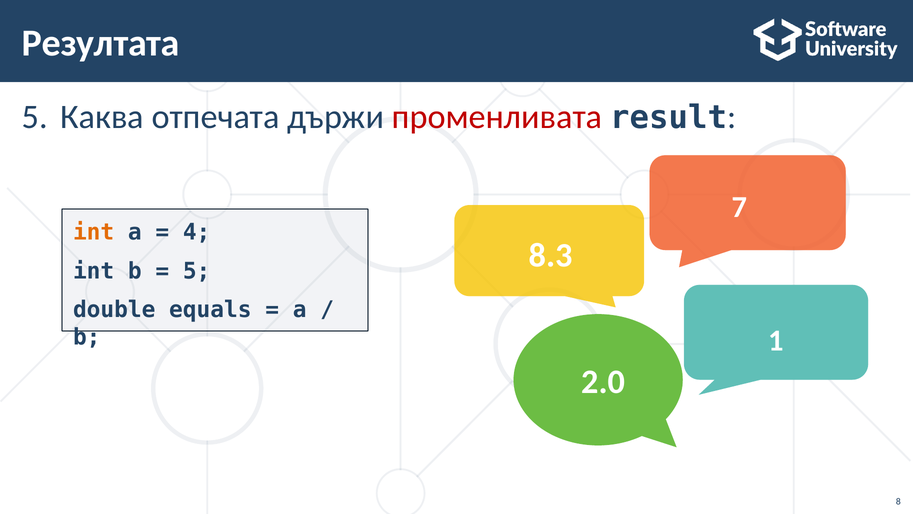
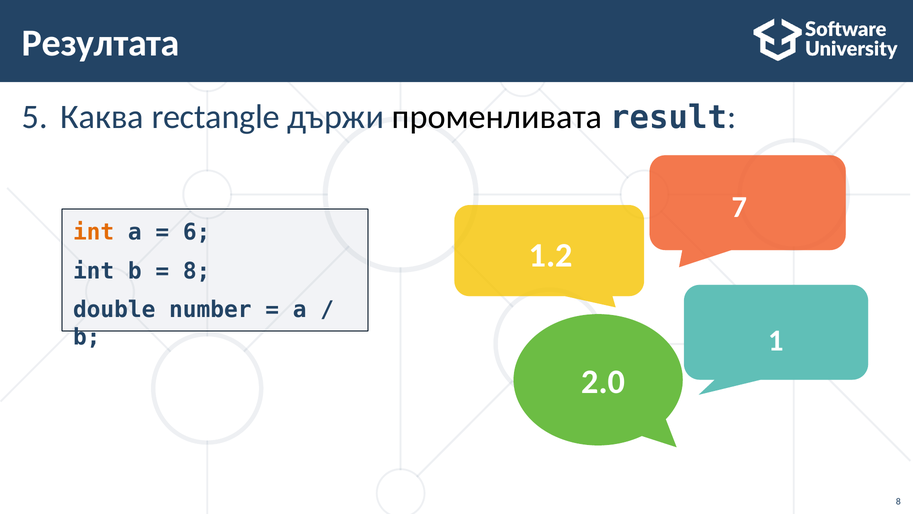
отпечата: отпечата -> rectangle
променливата colour: red -> black
4: 4 -> 6
8.3: 8.3 -> 1.2
5 at (197, 271): 5 -> 8
equals: equals -> number
